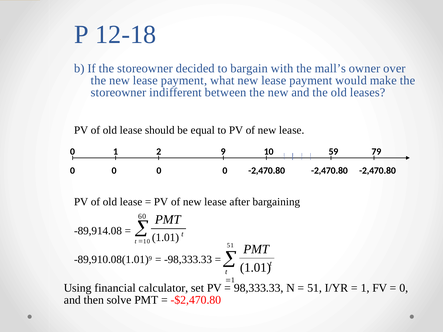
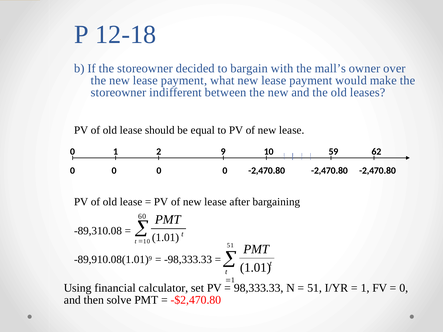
79: 79 -> 62
-89,914.08: -89,914.08 -> -89,310.08
